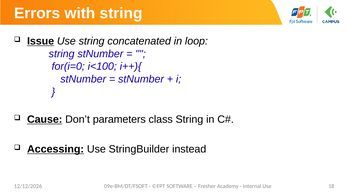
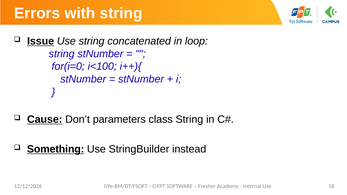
Accessing: Accessing -> Something
